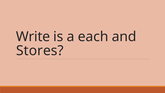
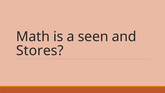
Write: Write -> Math
each: each -> seen
